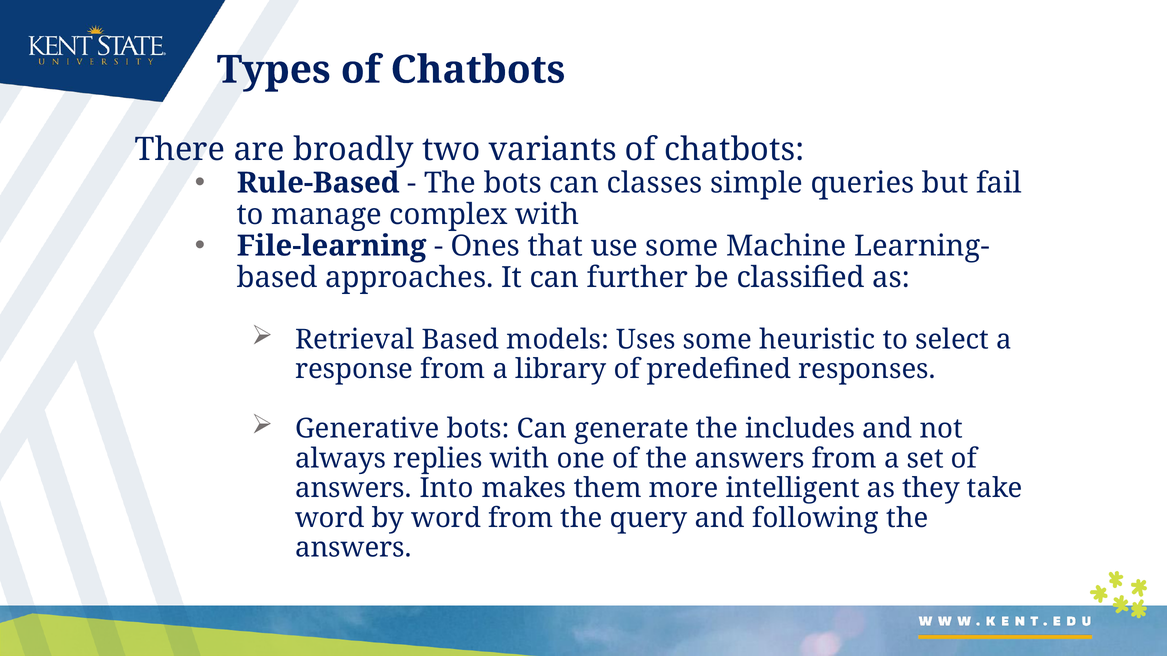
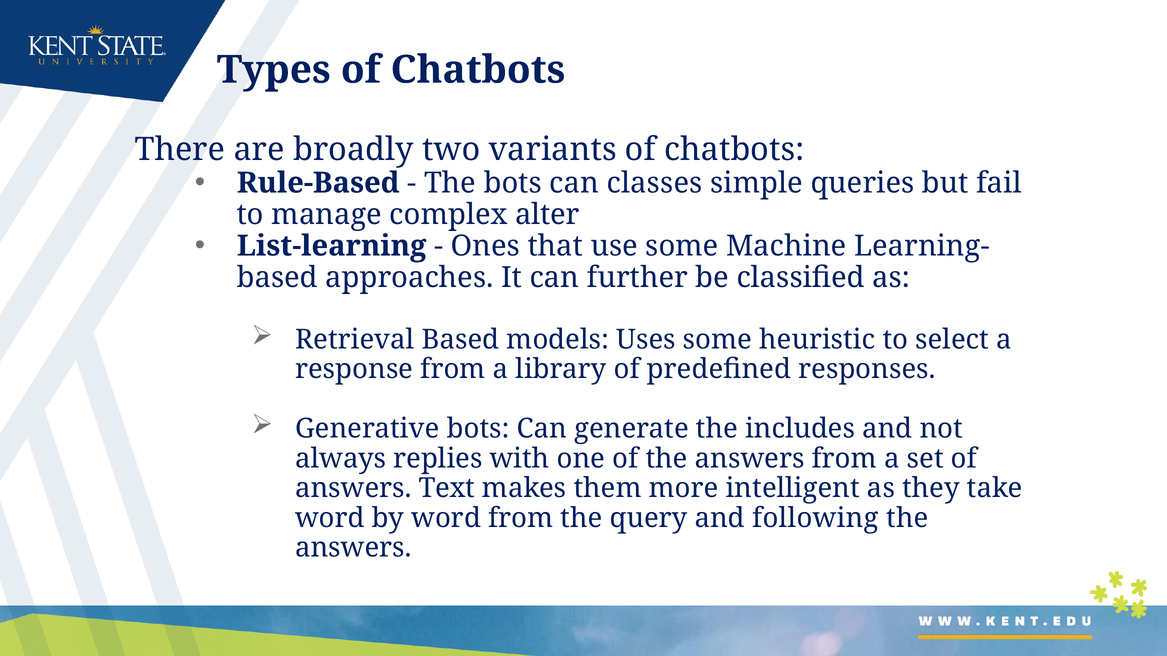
complex with: with -> alter
File-learning: File-learning -> List-learning
Into: Into -> Text
